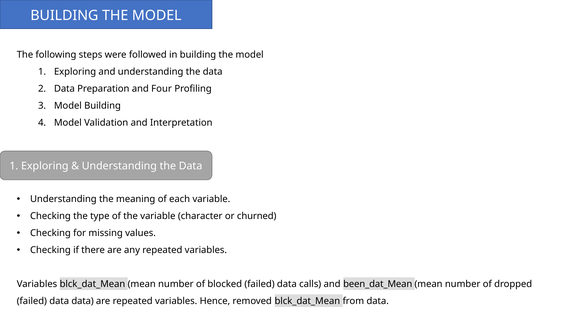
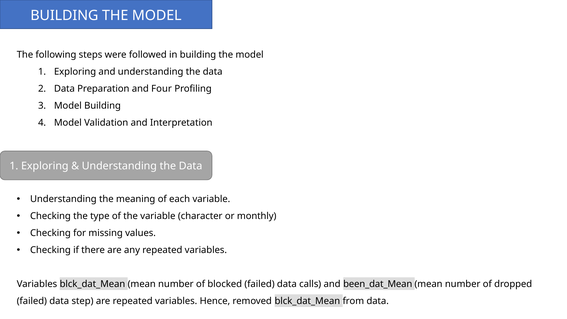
churned: churned -> monthly
data data: data -> step
